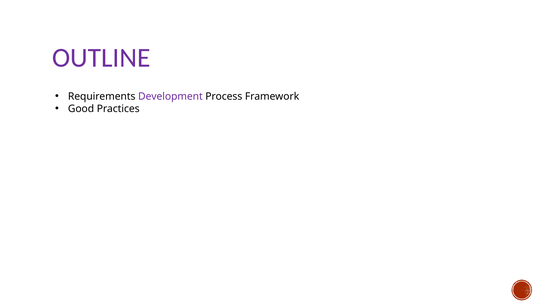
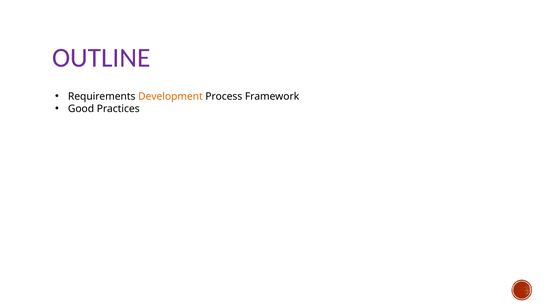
Development colour: purple -> orange
